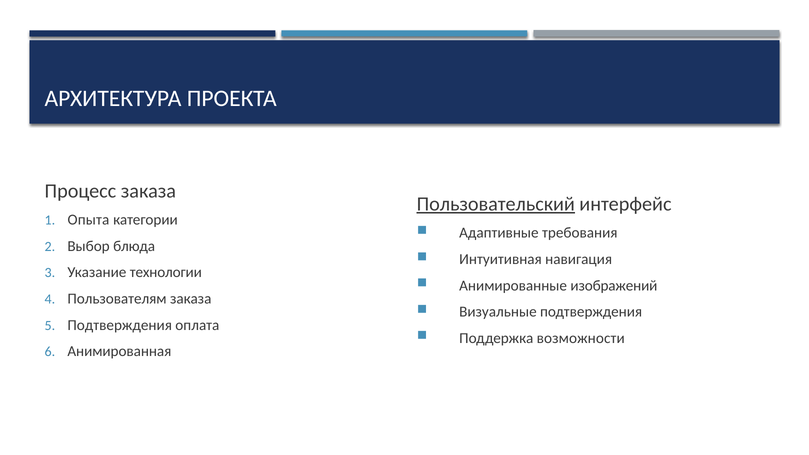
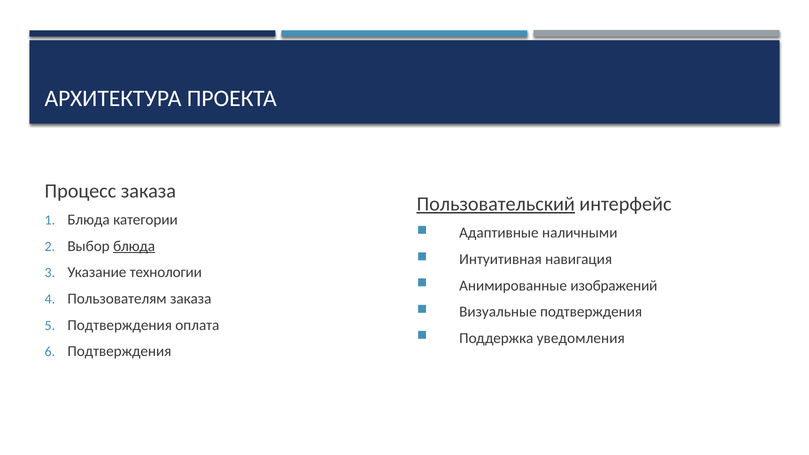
Опыта at (88, 220): Опыта -> Блюда
требования: требования -> наличными
блюда at (134, 246) underline: none -> present
возможности: возможности -> уведомления
Анимированная at (119, 351): Анимированная -> Подтверждения
